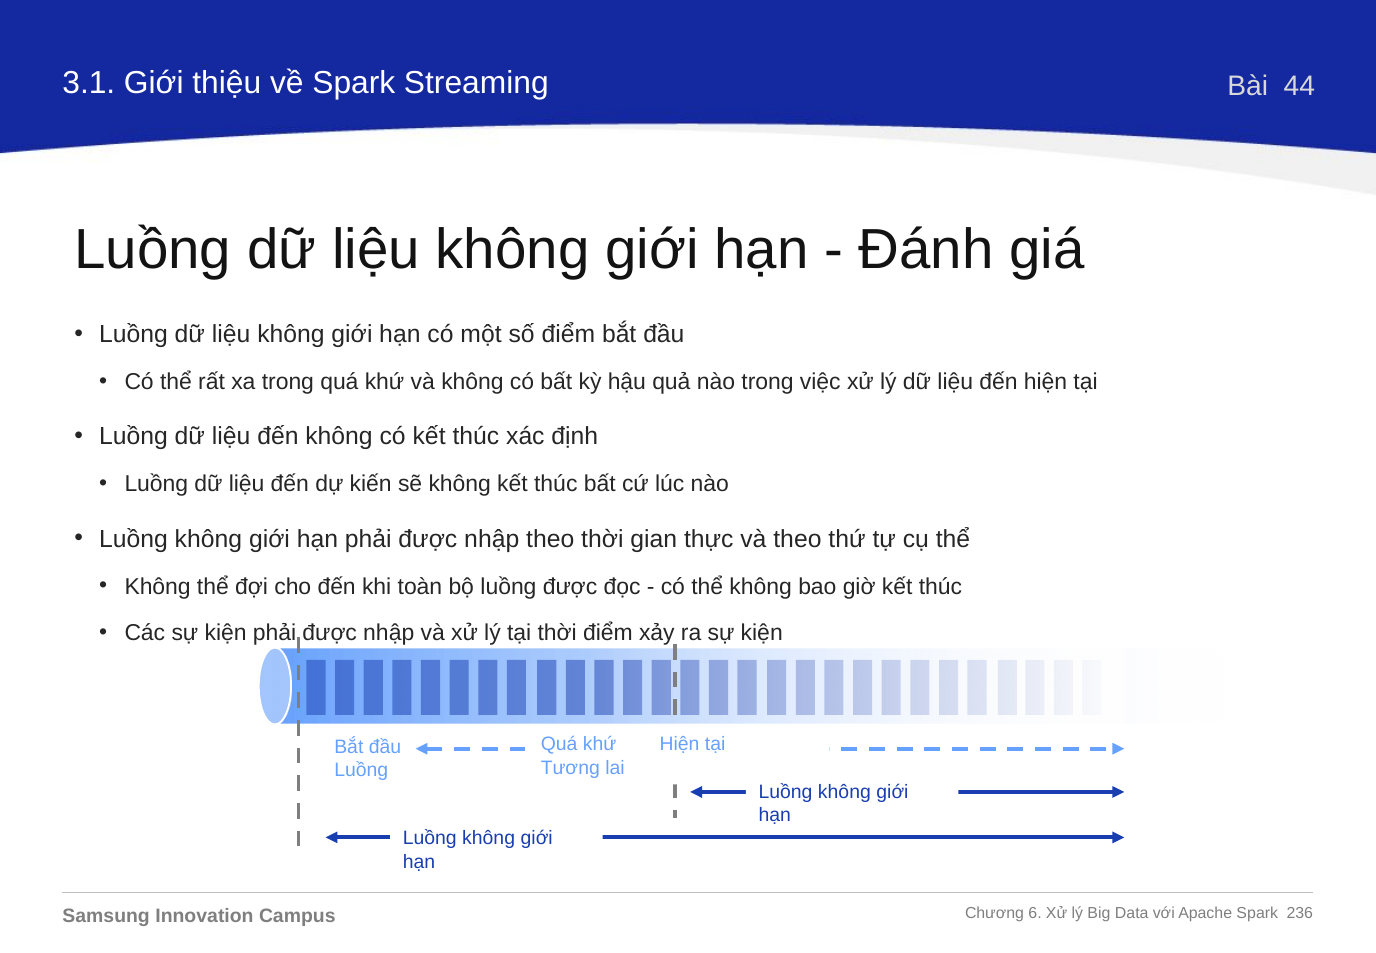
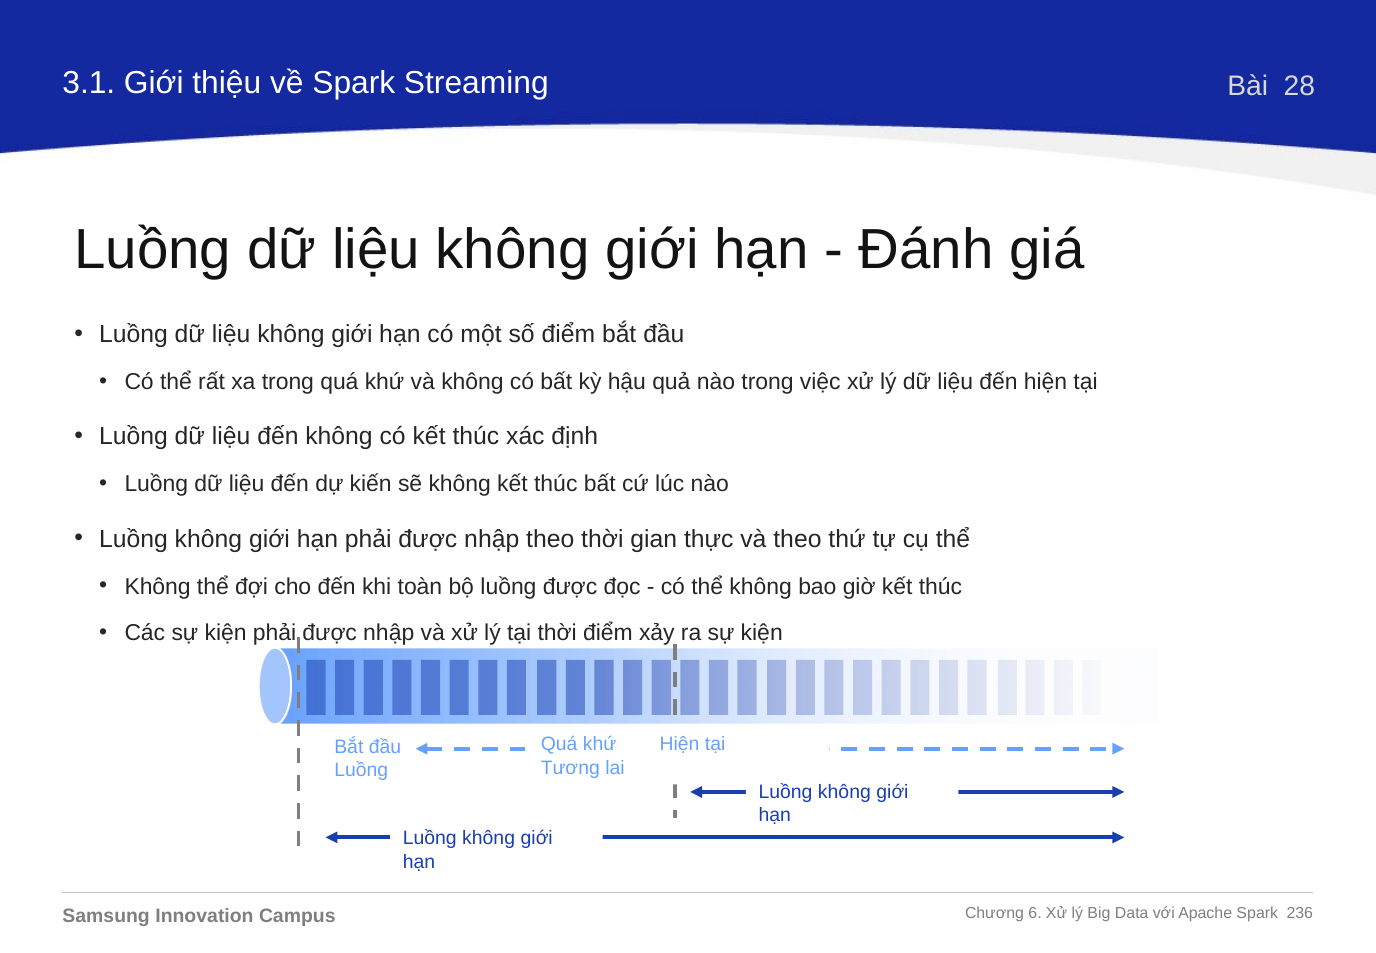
44: 44 -> 28
